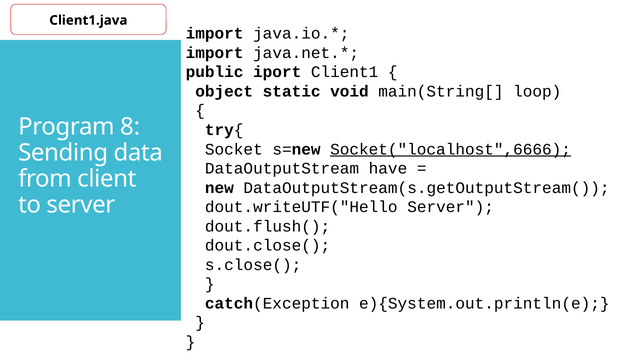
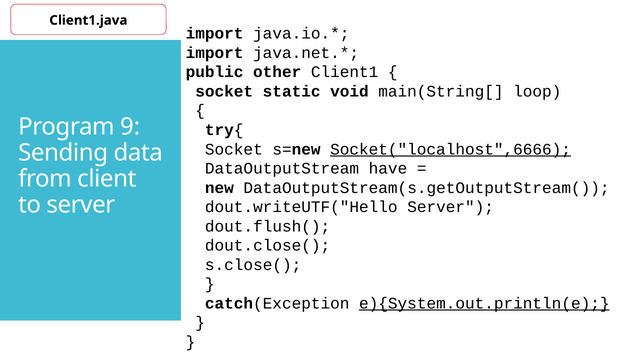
iport: iport -> other
object at (224, 91): object -> socket
8: 8 -> 9
e){System.out.println(e underline: none -> present
